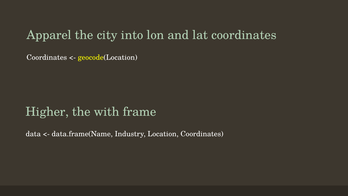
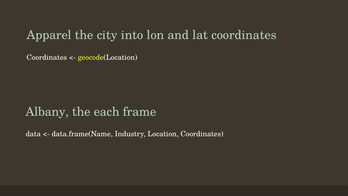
Higher: Higher -> Albany
with: with -> each
